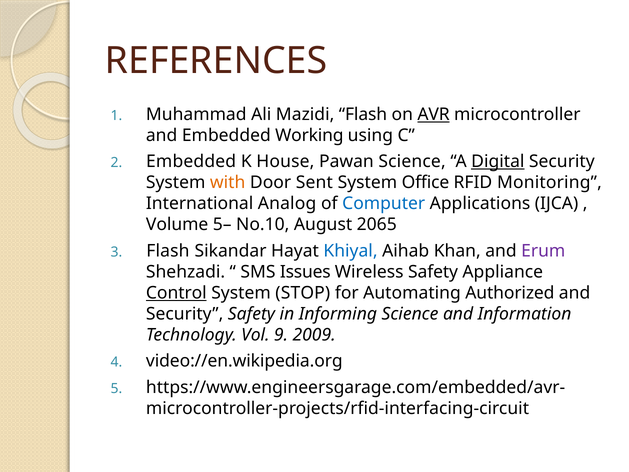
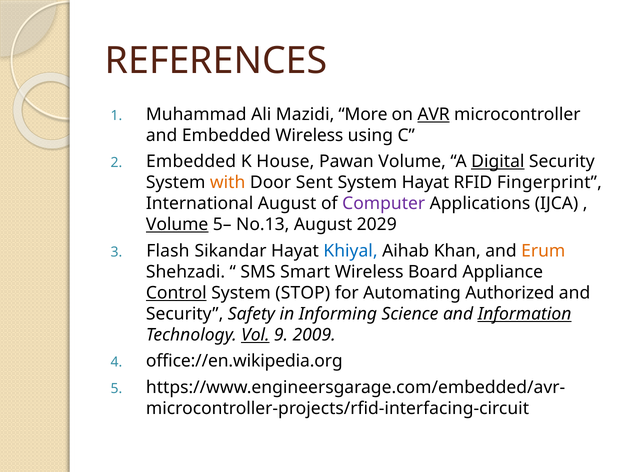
Mazidi Flash: Flash -> More
Embedded Working: Working -> Wireless
Pawan Science: Science -> Volume
System Office: Office -> Hayat
Monitoring: Monitoring -> Fingerprint
International Analog: Analog -> August
Computer colour: blue -> purple
Volume at (177, 225) underline: none -> present
No.10: No.10 -> No.13
2065: 2065 -> 2029
Erum colour: purple -> orange
Issues: Issues -> Smart
Wireless Safety: Safety -> Board
Information underline: none -> present
Vol underline: none -> present
video://en.wikipedia.org: video://en.wikipedia.org -> office://en.wikipedia.org
